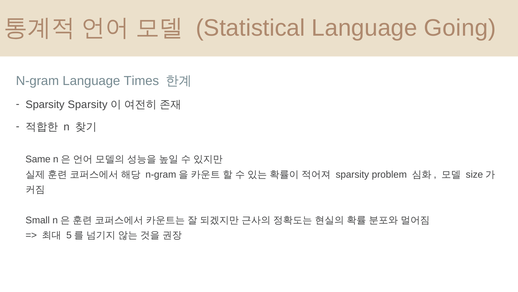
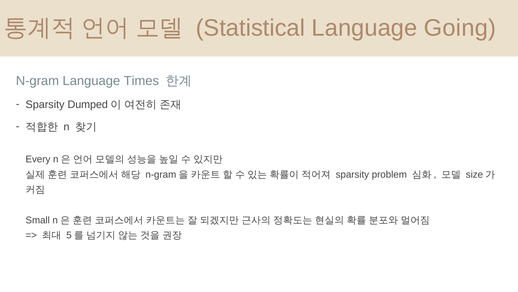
Sparsity Sparsity: Sparsity -> Dumped
Same: Same -> Every
